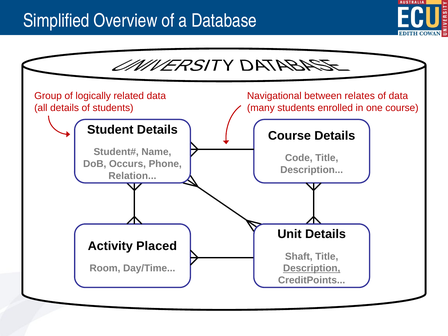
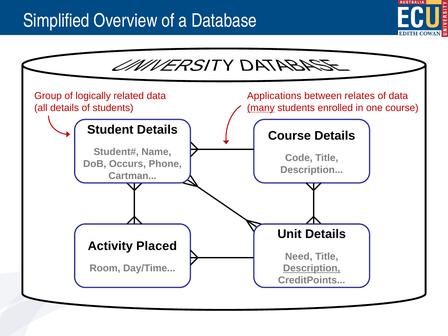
Navigational: Navigational -> Applications
many underline: none -> present
Relation: Relation -> Cartman
Shaft: Shaft -> Need
